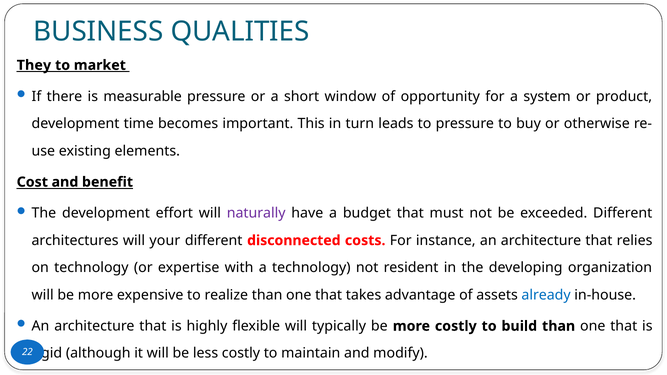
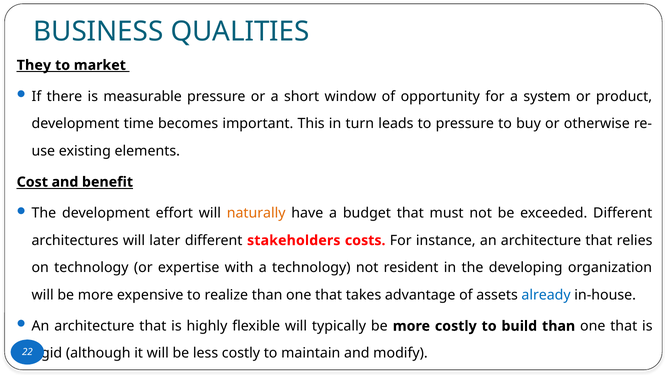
naturally colour: purple -> orange
your: your -> later
disconnected: disconnected -> stakeholders
